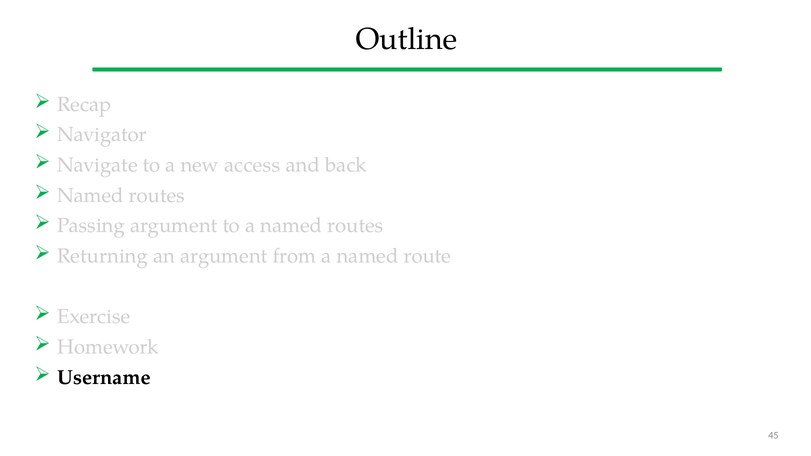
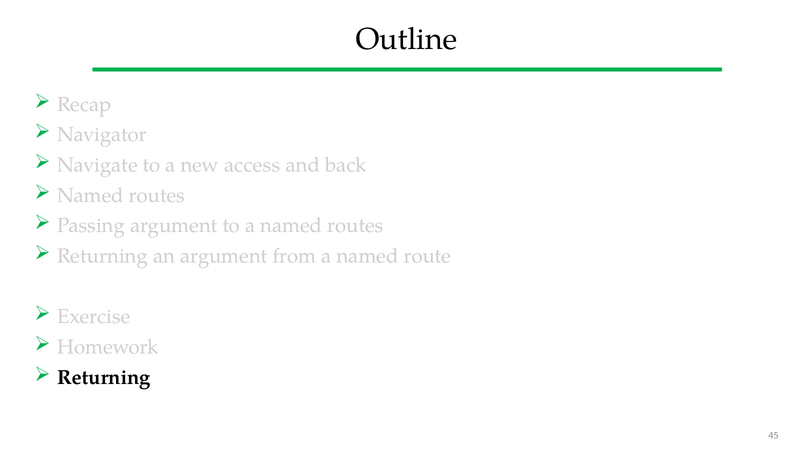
Username at (104, 377): Username -> Returning
